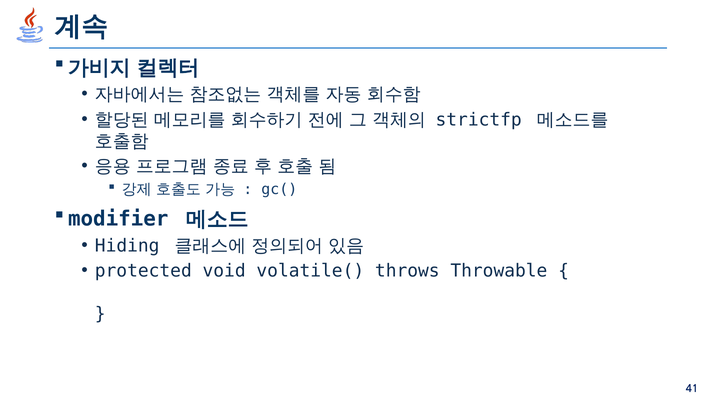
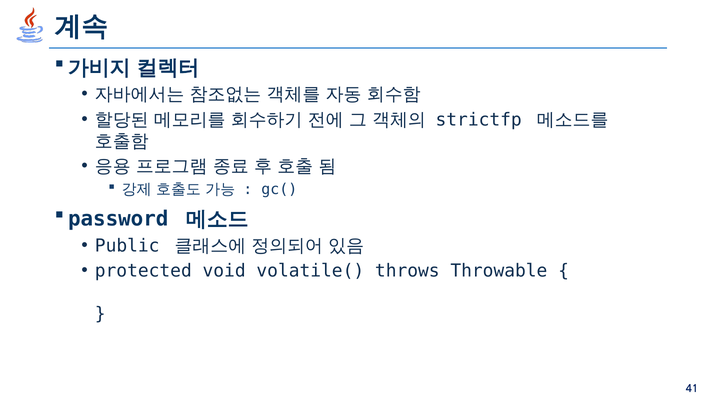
modifier: modifier -> password
Hiding: Hiding -> Public
